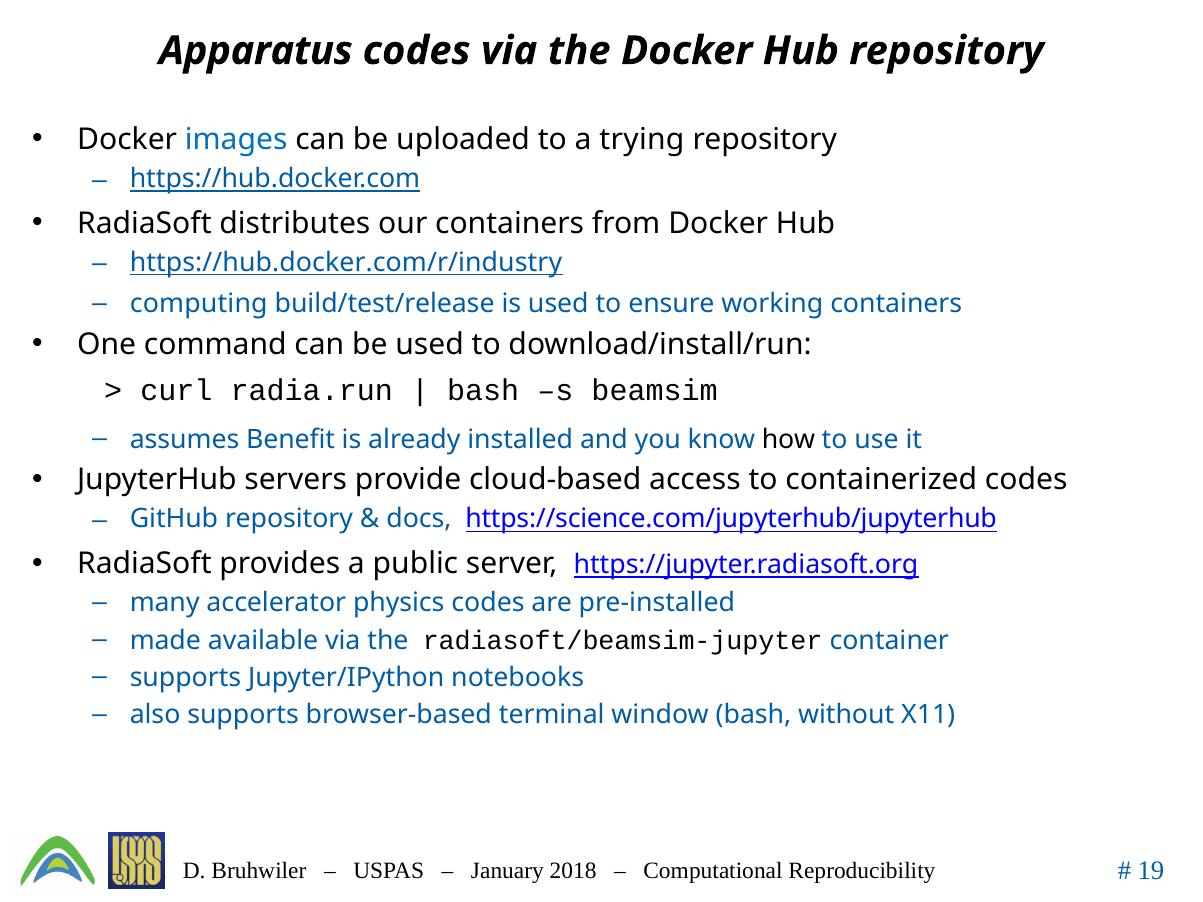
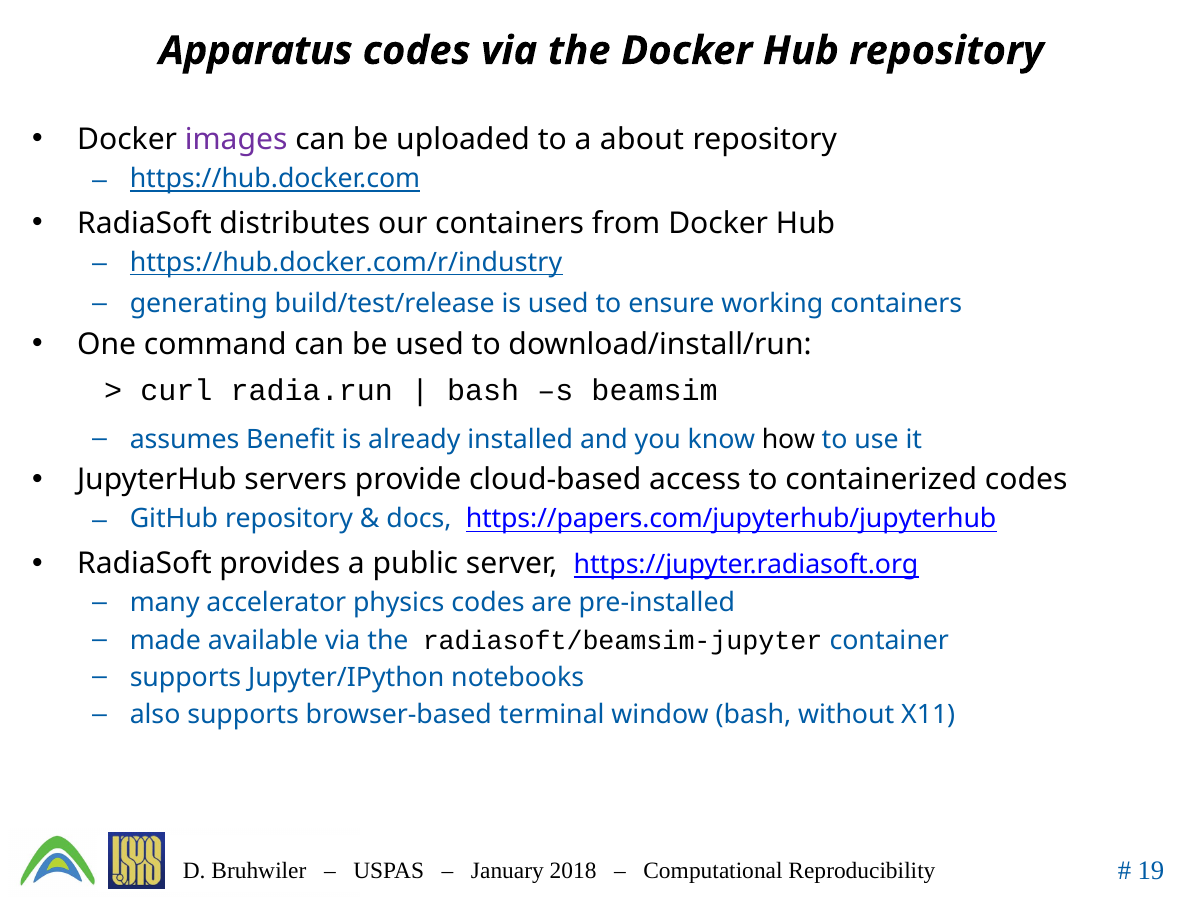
images colour: blue -> purple
trying: trying -> about
computing: computing -> generating
https://science.com/jupyterhub/jupyterhub: https://science.com/jupyterhub/jupyterhub -> https://papers.com/jupyterhub/jupyterhub
